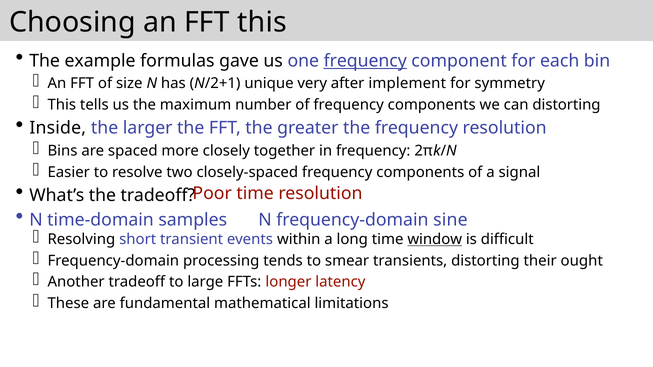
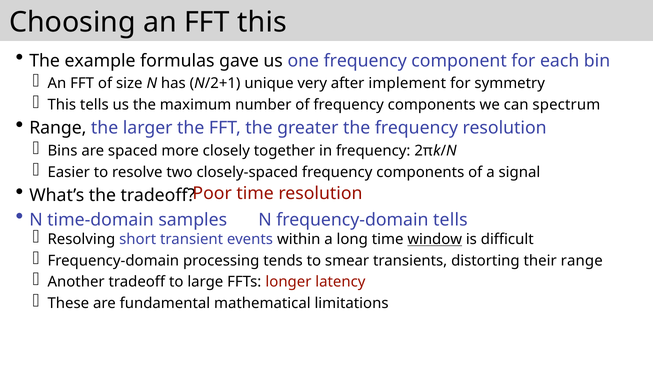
frequency at (365, 61) underline: present -> none
can distorting: distorting -> spectrum
Inside at (58, 128): Inside -> Range
frequency-domain sine: sine -> tells
their ought: ought -> range
